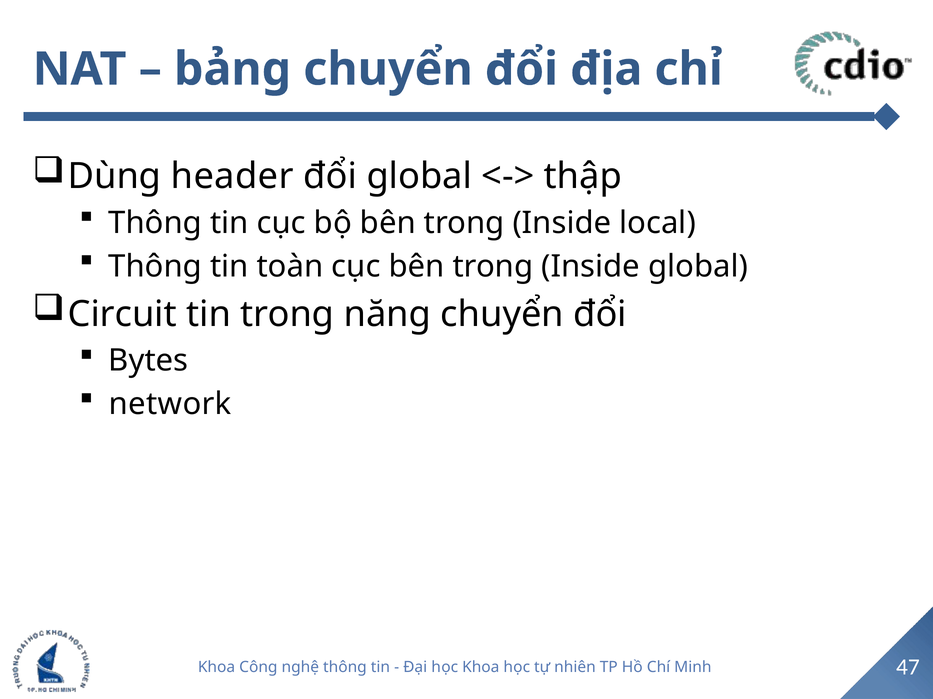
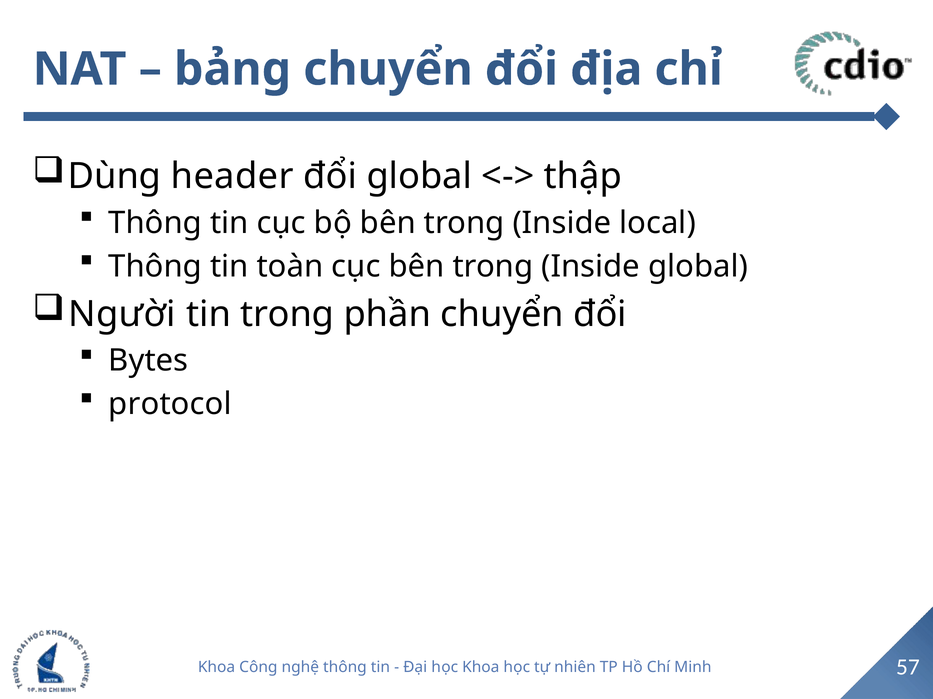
Circuit: Circuit -> Người
năng: năng -> phần
network: network -> protocol
47: 47 -> 57
